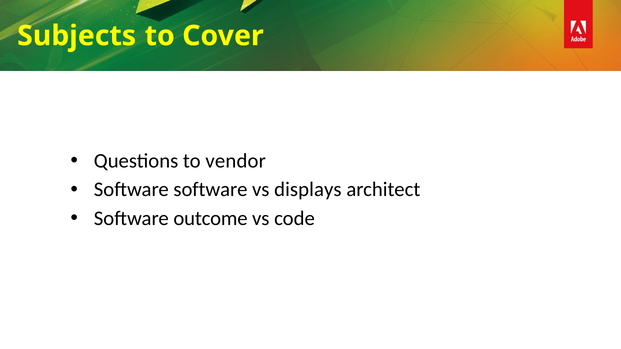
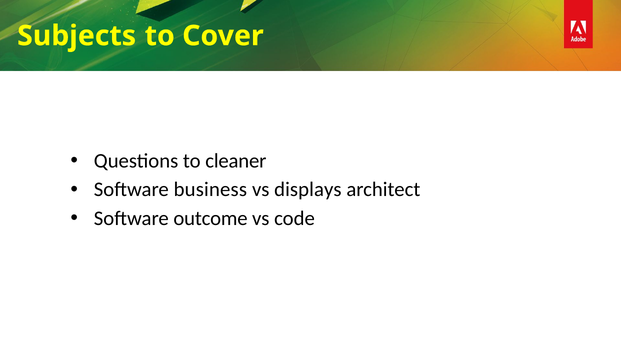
vendor: vendor -> cleaner
Software software: software -> business
